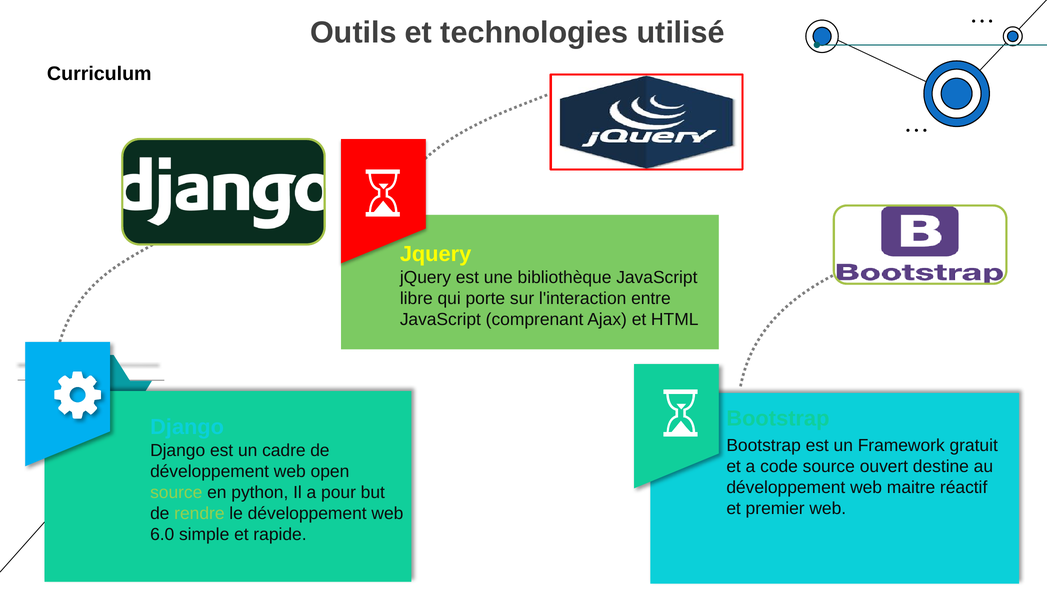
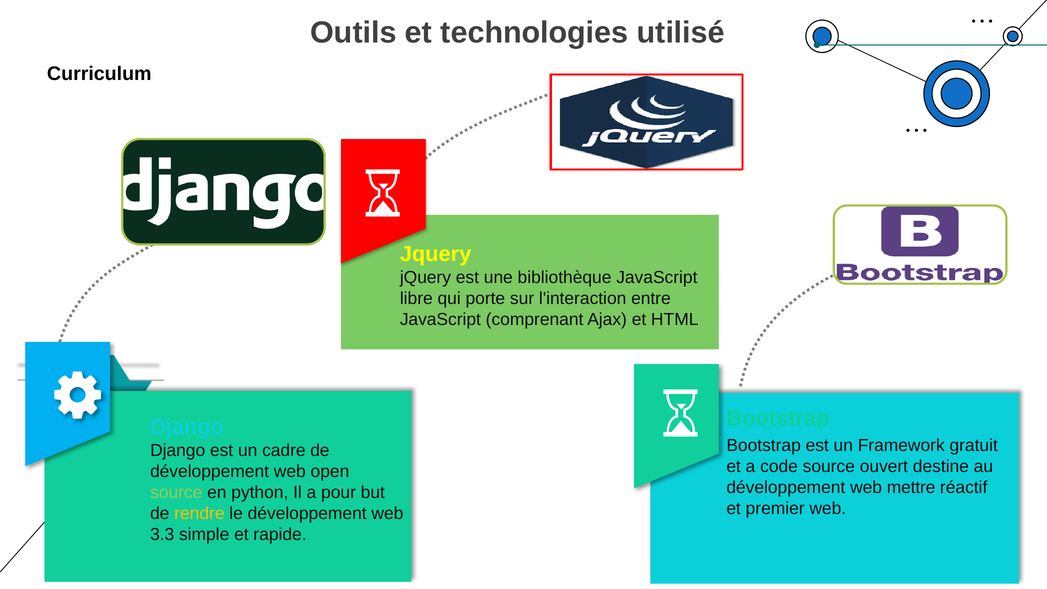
maitre: maitre -> mettre
rendre colour: light green -> yellow
6.0: 6.0 -> 3.3
